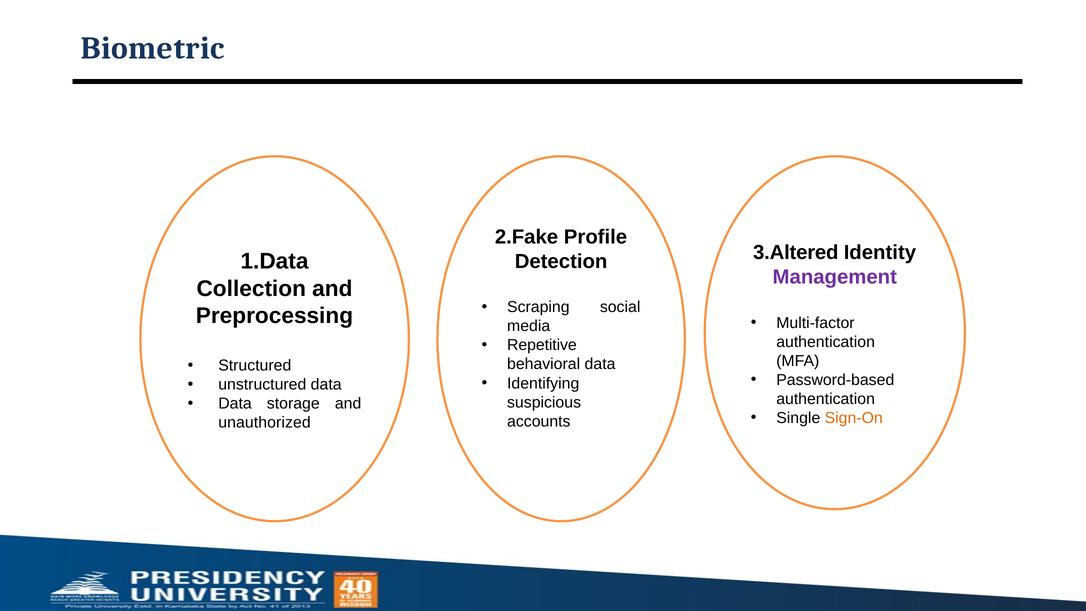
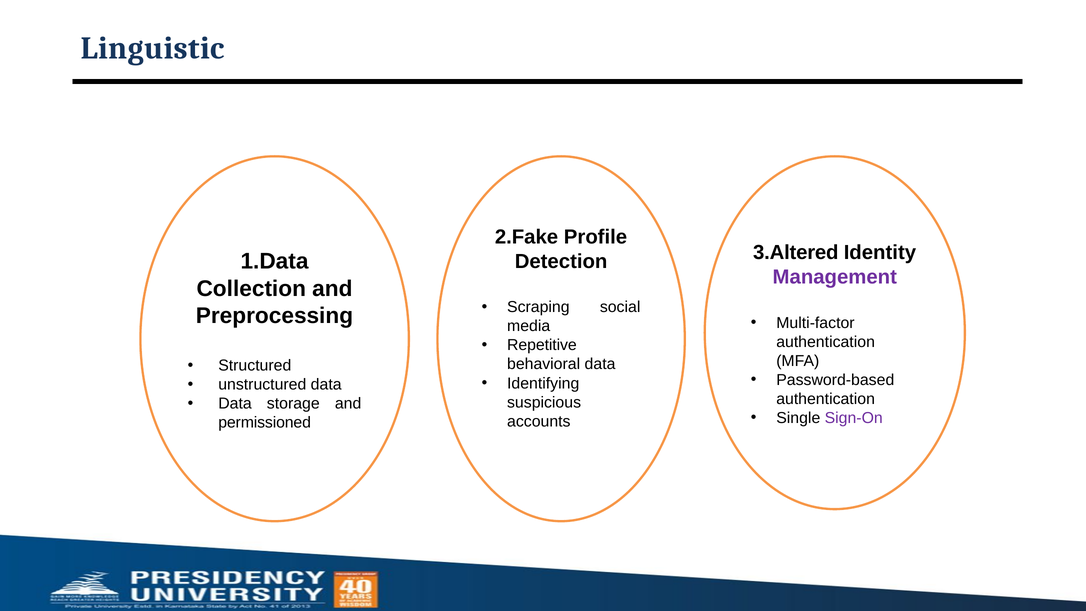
Biometric: Biometric -> Linguistic
Sign-On colour: orange -> purple
unauthorized: unauthorized -> permissioned
